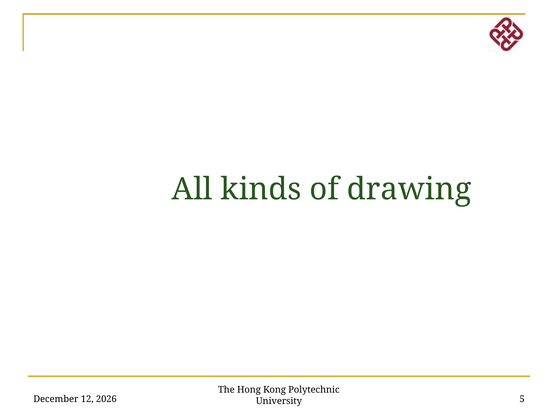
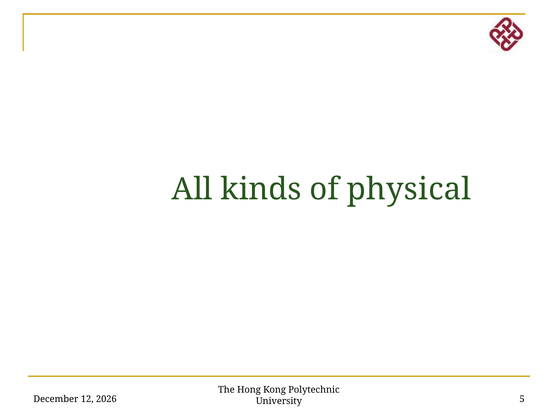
drawing: drawing -> physical
